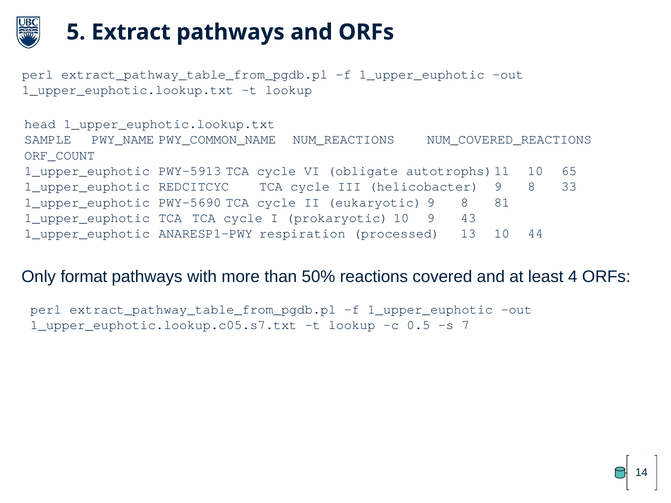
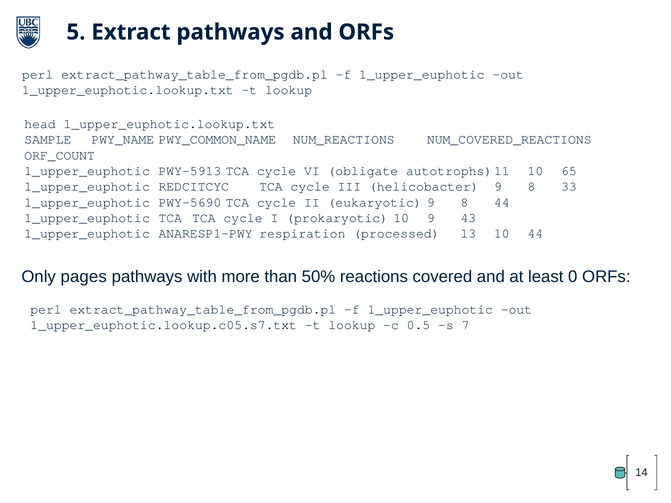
8 81: 81 -> 44
format: format -> pages
4: 4 -> 0
